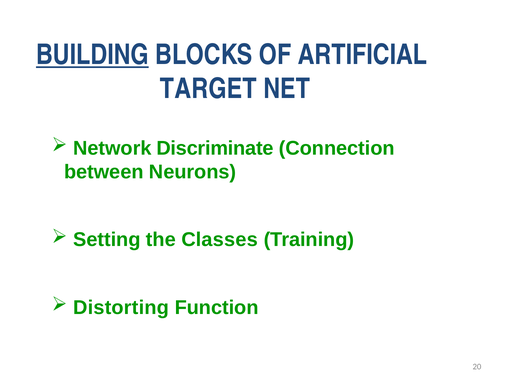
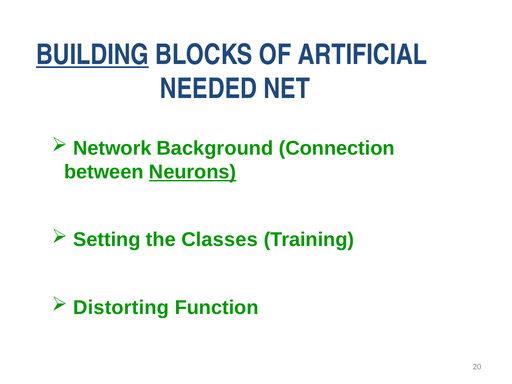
TARGET: TARGET -> NEEDED
Discriminate: Discriminate -> Background
Neurons underline: none -> present
